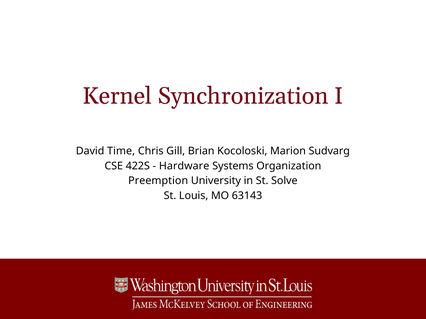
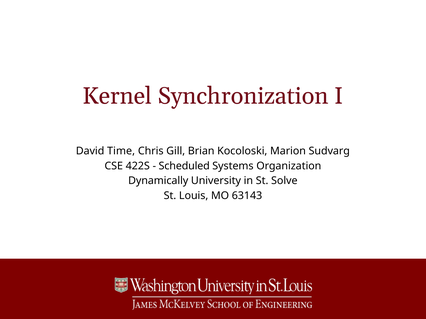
Hardware: Hardware -> Scheduled
Preemption: Preemption -> Dynamically
